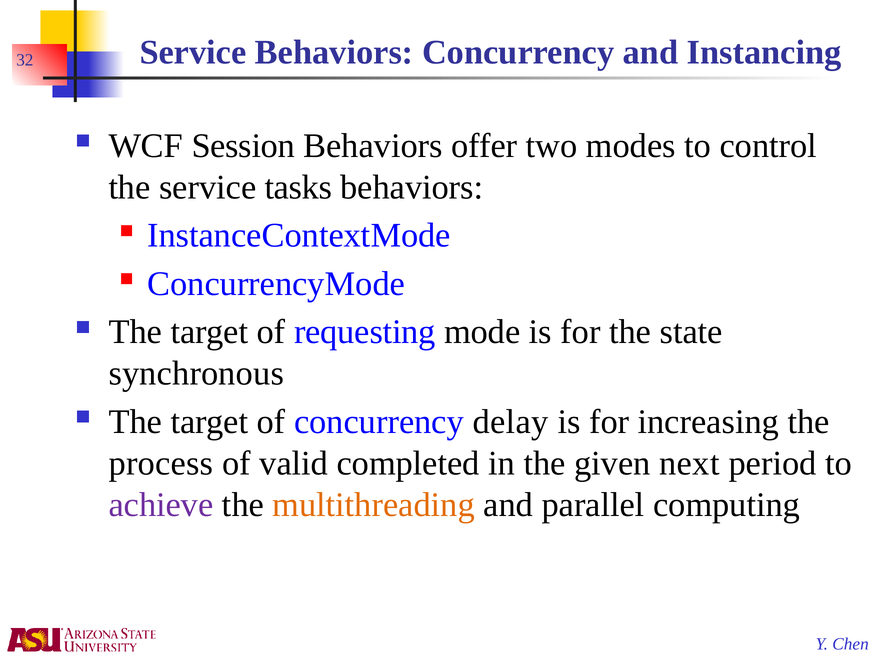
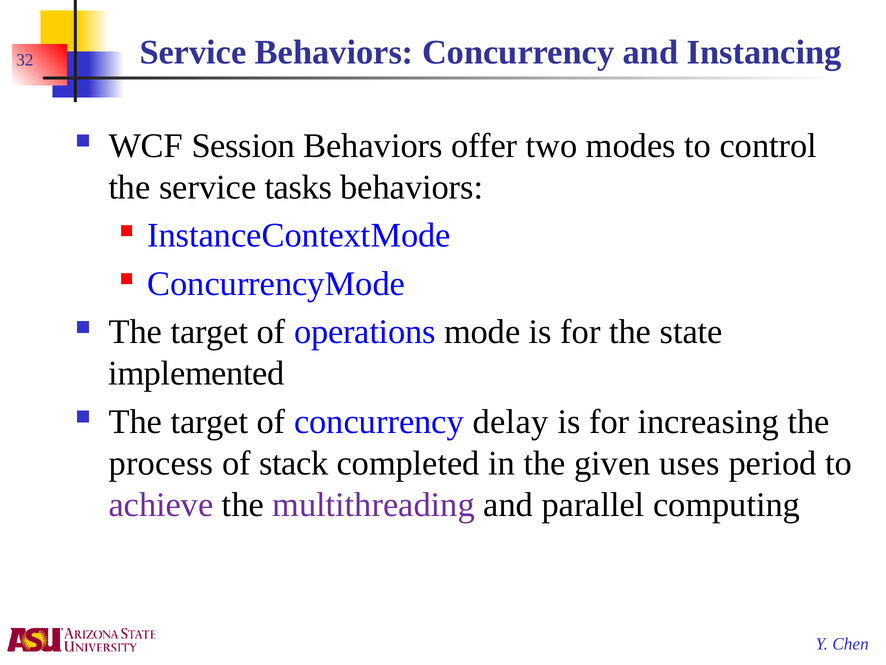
requesting: requesting -> operations
synchronous: synchronous -> implemented
valid: valid -> stack
next: next -> uses
multithreading colour: orange -> purple
